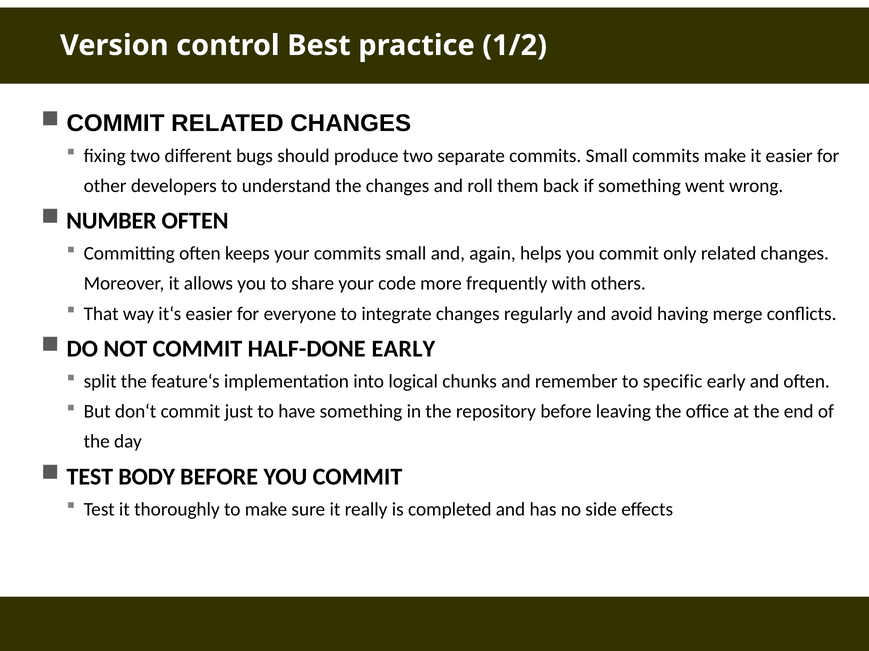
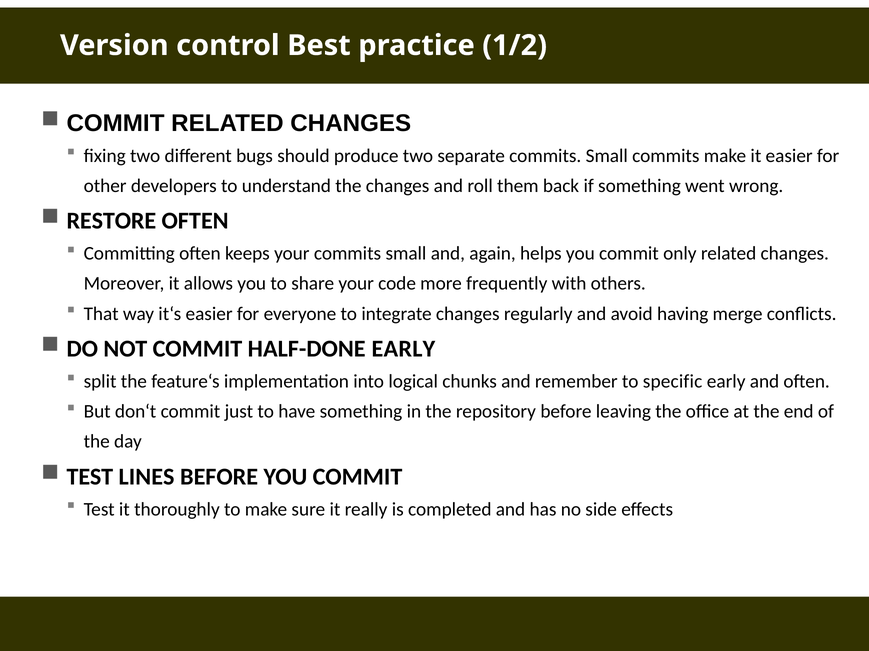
NUMBER: NUMBER -> RESTORE
BODY: BODY -> LINES
